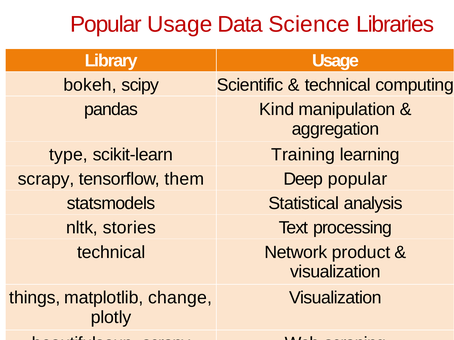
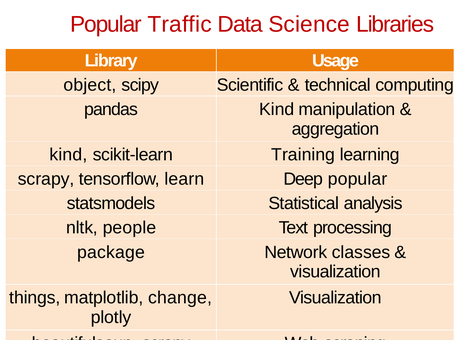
Popular Usage: Usage -> Traffic
bokeh: bokeh -> object
type at (69, 155): type -> kind
them: them -> learn
stories: stories -> people
technical at (111, 253): technical -> package
product: product -> classes
